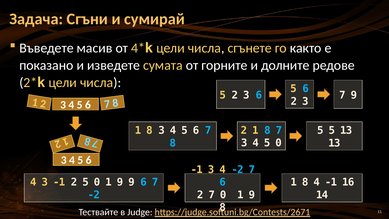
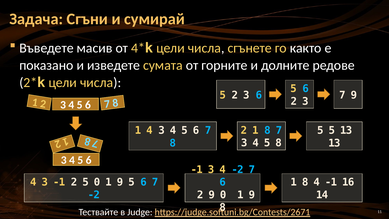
8 at (149, 130): 8 -> 4
4 5 0: 0 -> 8
9 9: 9 -> 5
7 at (212, 195): 7 -> 9
